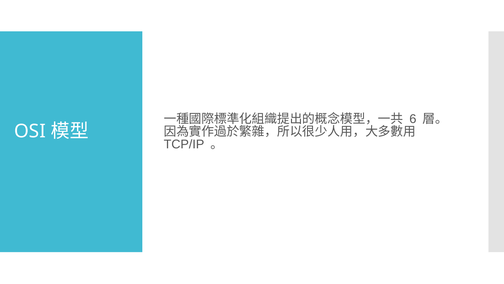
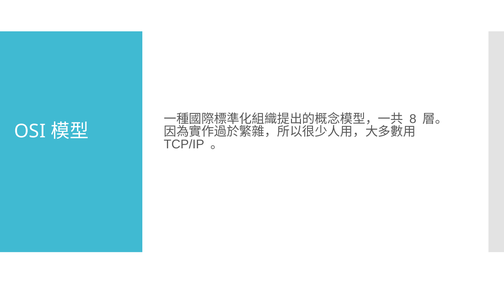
6: 6 -> 8
